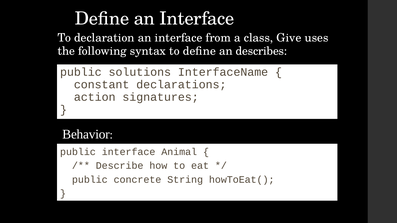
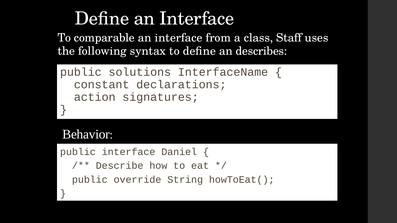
declaration: declaration -> comparable
Give: Give -> Staff
Animal: Animal -> Daniel
concrete: concrete -> override
